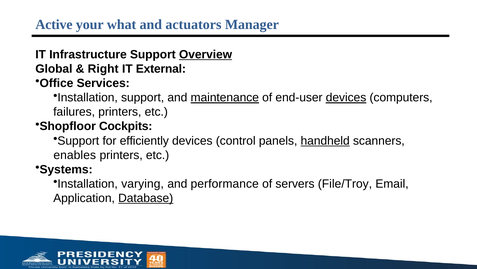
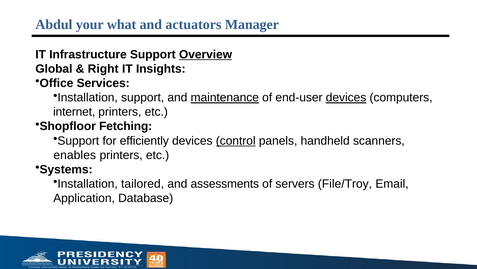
Active: Active -> Abdul
External: External -> Insights
failures: failures -> internet
Cockpits: Cockpits -> Fetching
control underline: none -> present
handheld underline: present -> none
varying: varying -> tailored
performance: performance -> assessments
Database underline: present -> none
